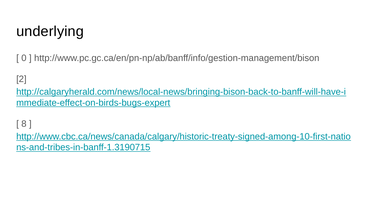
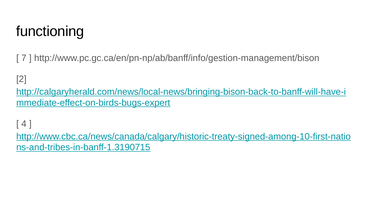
underlying: underlying -> functioning
0: 0 -> 7
8: 8 -> 4
